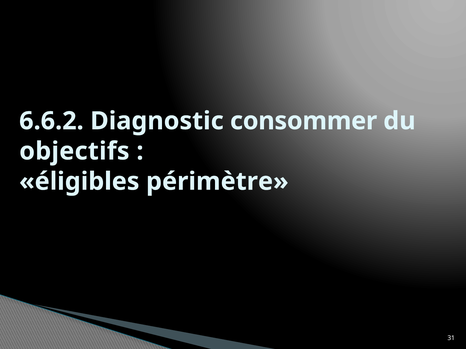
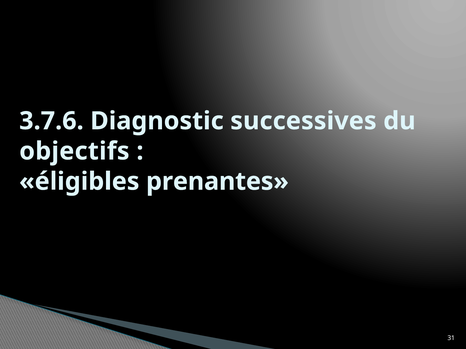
6.6.2: 6.6.2 -> 3.7.6
consommer: consommer -> successives
périmètre: périmètre -> prenantes
